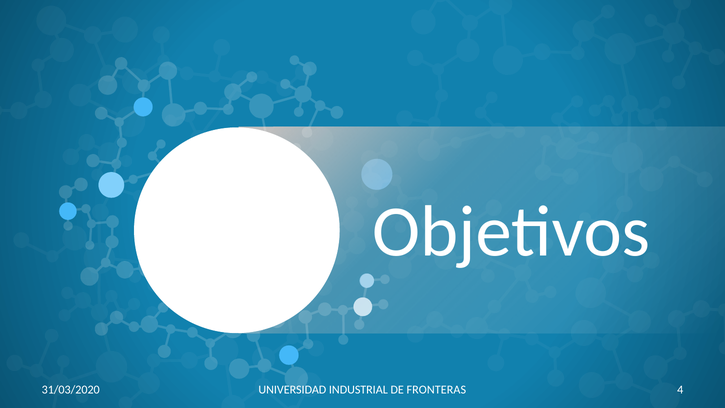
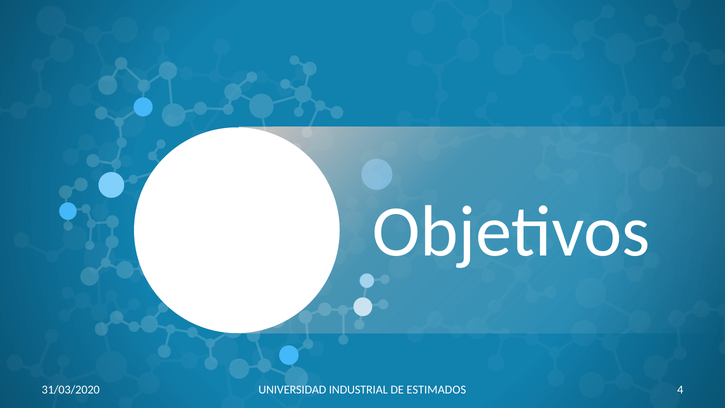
FRONTERAS: FRONTERAS -> ESTIMADOS
